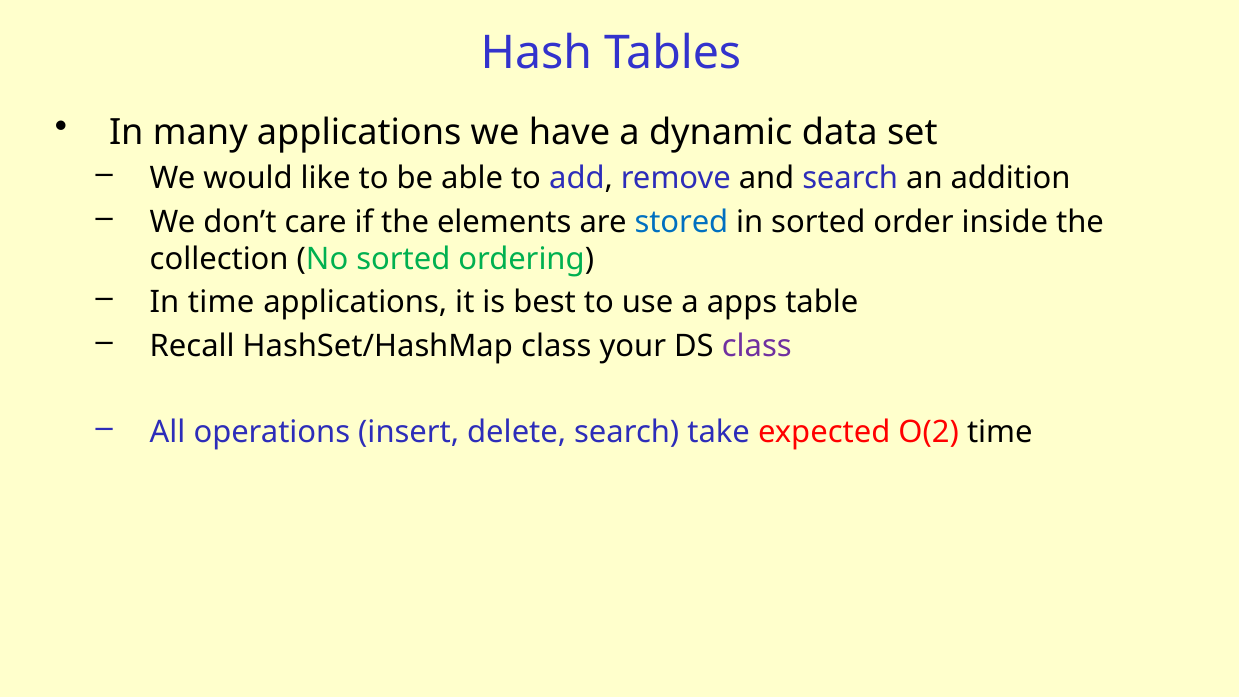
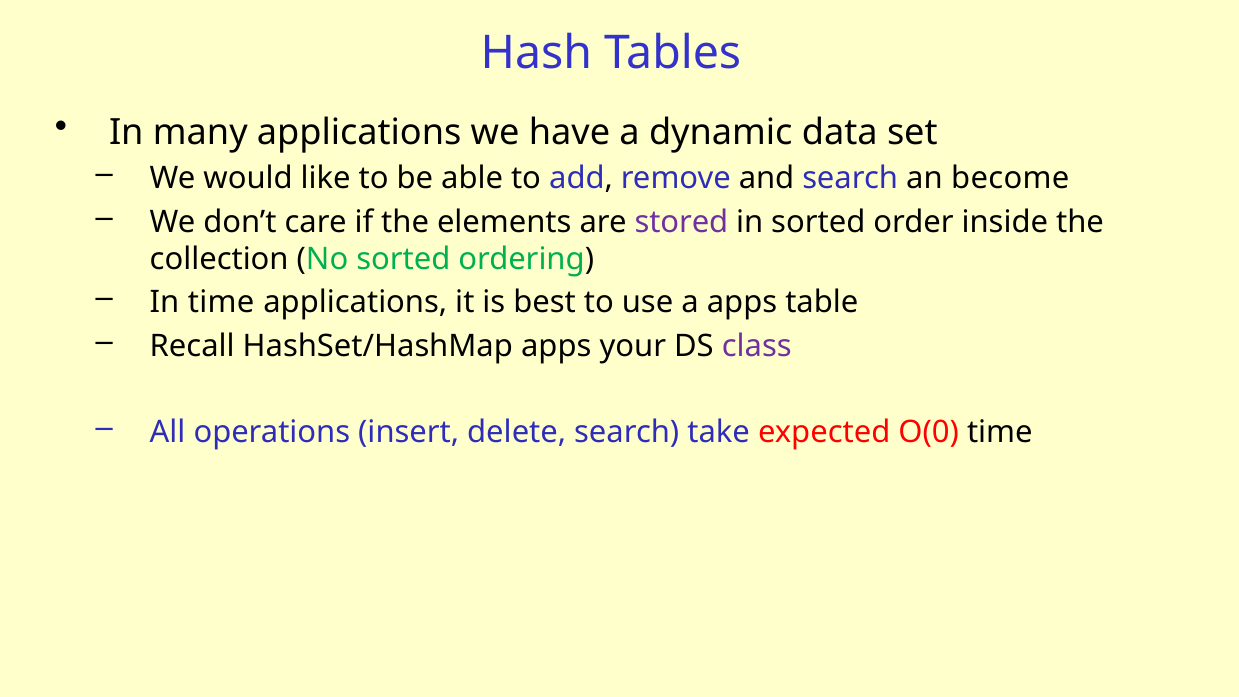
addition: addition -> become
stored colour: blue -> purple
HashSet/HashMap class: class -> apps
O(2: O(2 -> O(0
